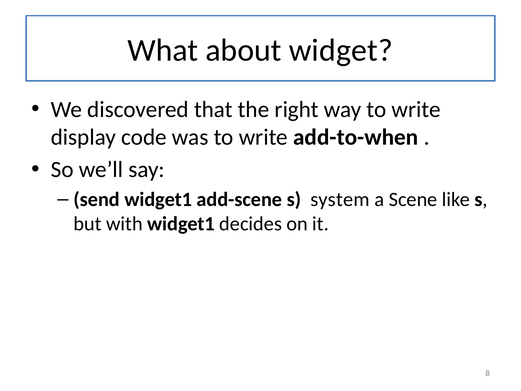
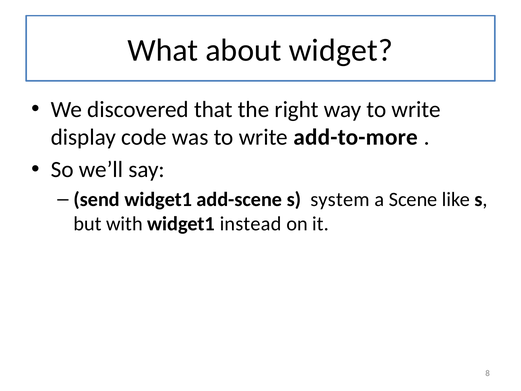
add-to-when: add-to-when -> add-to-more
decides: decides -> instead
